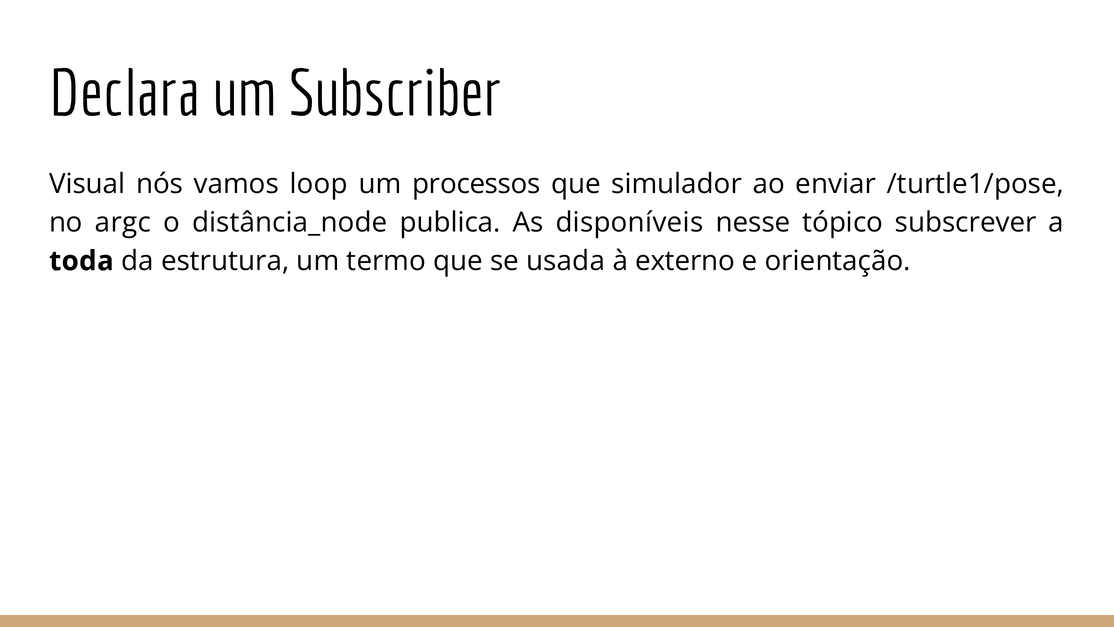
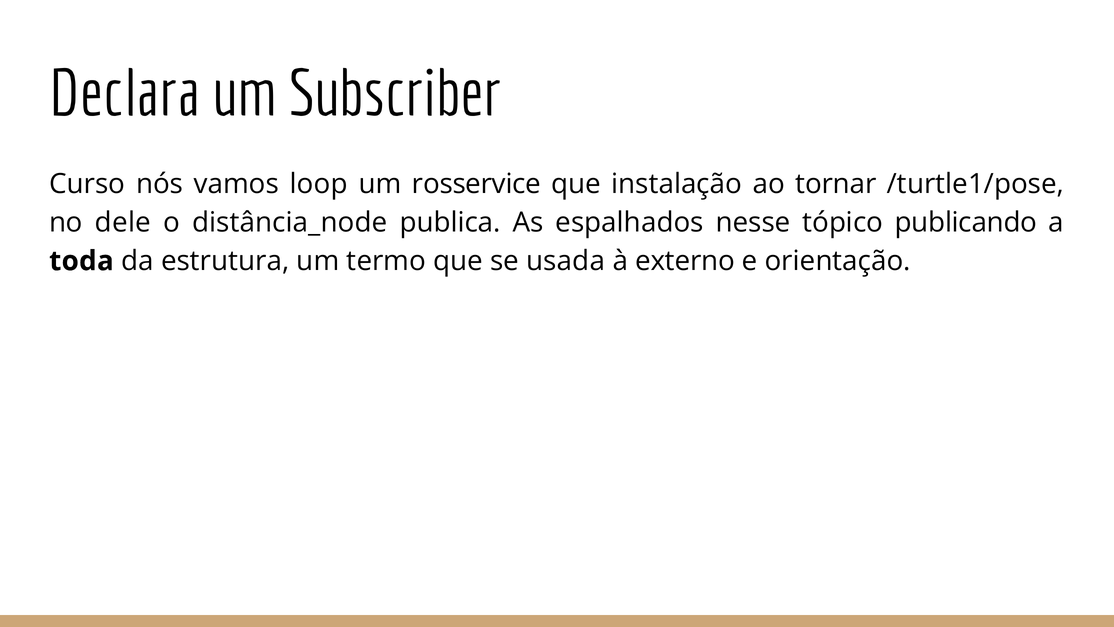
Visual: Visual -> Curso
processos: processos -> rosservice
simulador: simulador -> instalação
enviar: enviar -> tornar
argc: argc -> dele
disponíveis: disponíveis -> espalhados
subscrever: subscrever -> publicando
